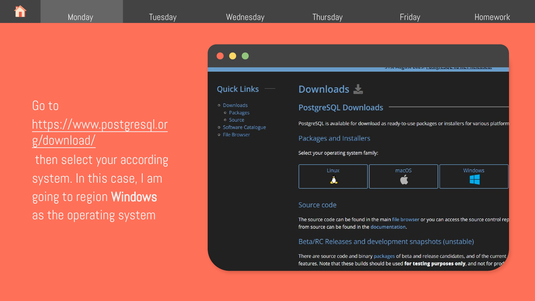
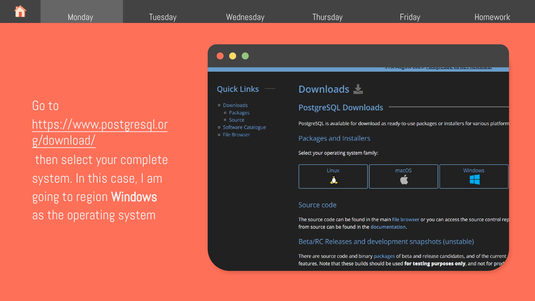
according: according -> complete
